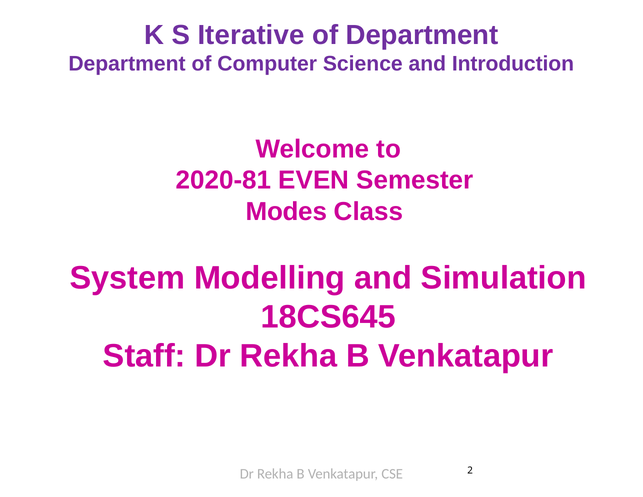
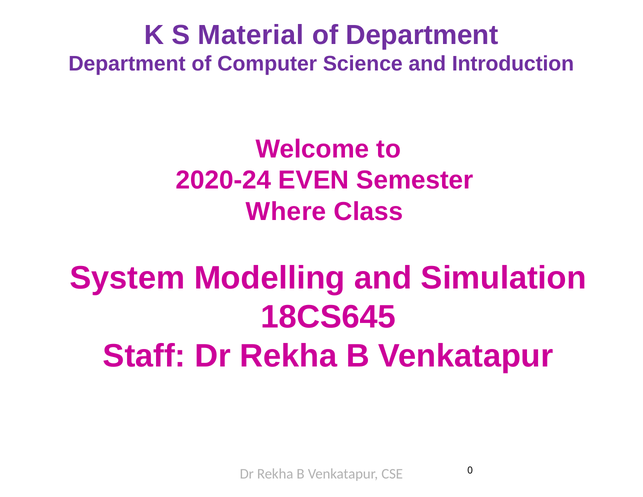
Iterative: Iterative -> Material
2020-81: 2020-81 -> 2020-24
Modes: Modes -> Where
2: 2 -> 0
